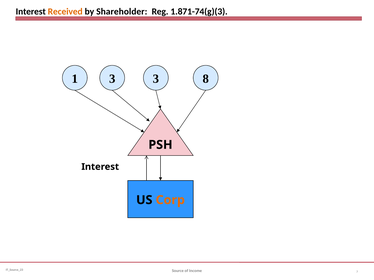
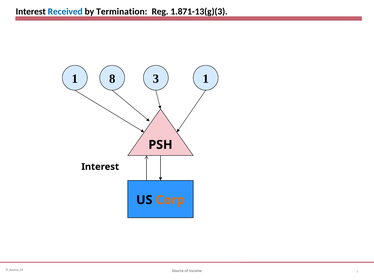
Received colour: orange -> blue
Shareholder: Shareholder -> Termination
1.871-74(g)(3: 1.871-74(g)(3 -> 1.871-13(g)(3
1 3: 3 -> 8
3 8: 8 -> 1
